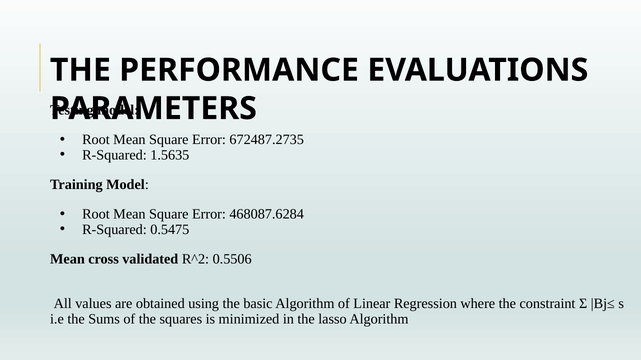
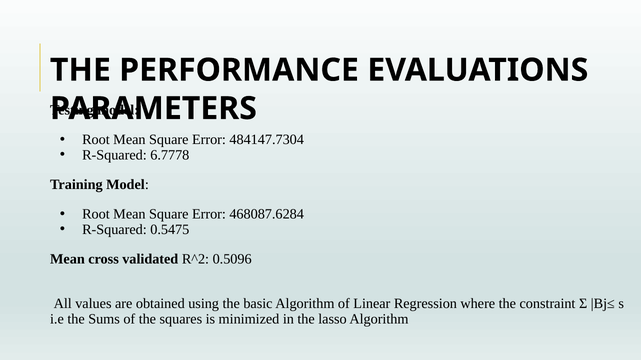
672487.2735: 672487.2735 -> 484147.7304
1.5635: 1.5635 -> 6.7778
0.5506: 0.5506 -> 0.5096
